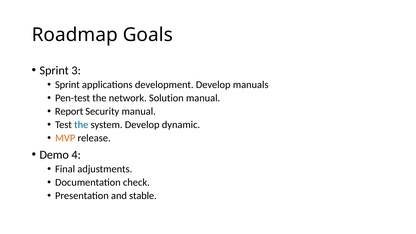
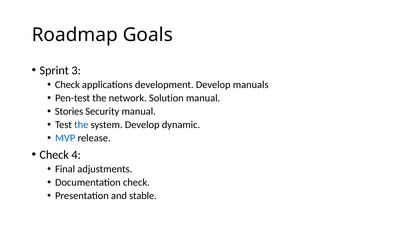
Sprint at (67, 85): Sprint -> Check
Report: Report -> Stories
MVP colour: orange -> blue
Demo at (54, 155): Demo -> Check
